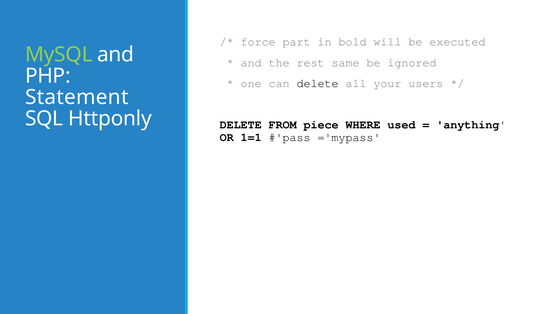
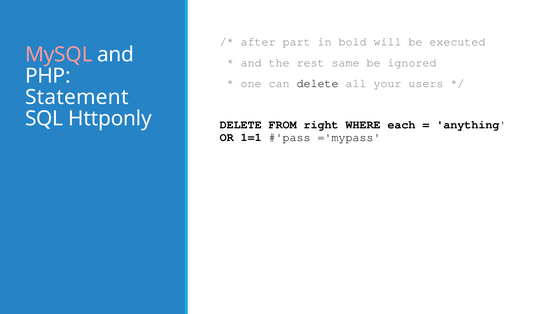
force: force -> after
MySQL colour: light green -> pink
piece: piece -> right
used: used -> each
